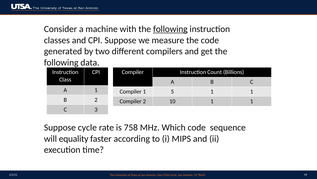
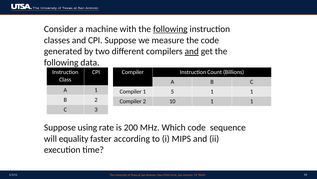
and at (192, 51) underline: none -> present
cycle: cycle -> using
758: 758 -> 200
